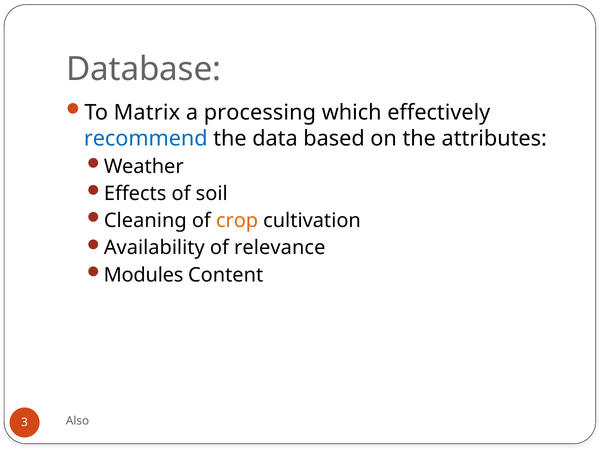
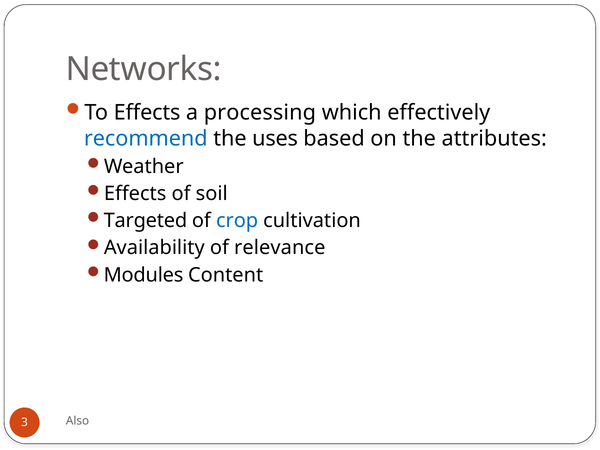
Database: Database -> Networks
To Matrix: Matrix -> Effects
data: data -> uses
Cleaning: Cleaning -> Targeted
crop colour: orange -> blue
